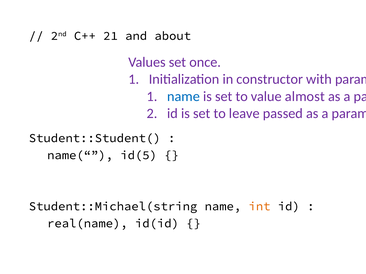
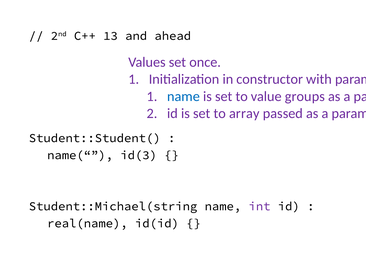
21: 21 -> 13
about: about -> ahead
almost: almost -> groups
leave: leave -> array
id(5: id(5 -> id(3
int colour: orange -> purple
